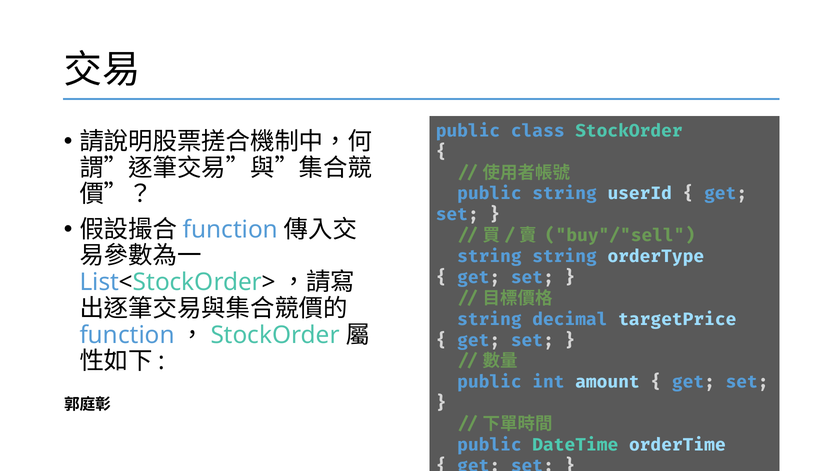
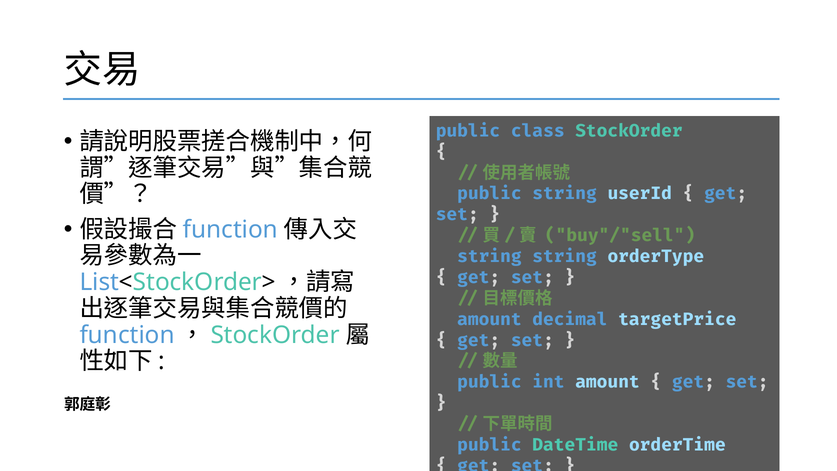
string at (489, 319): string -> amount
